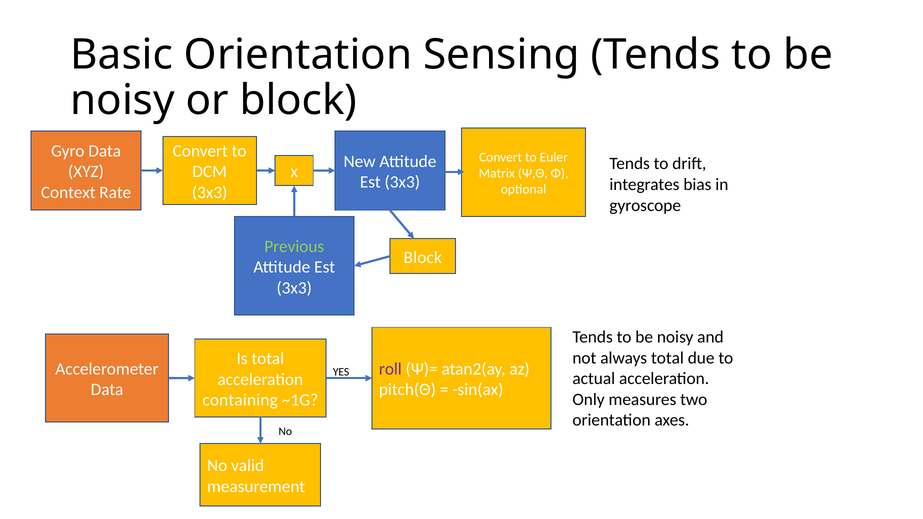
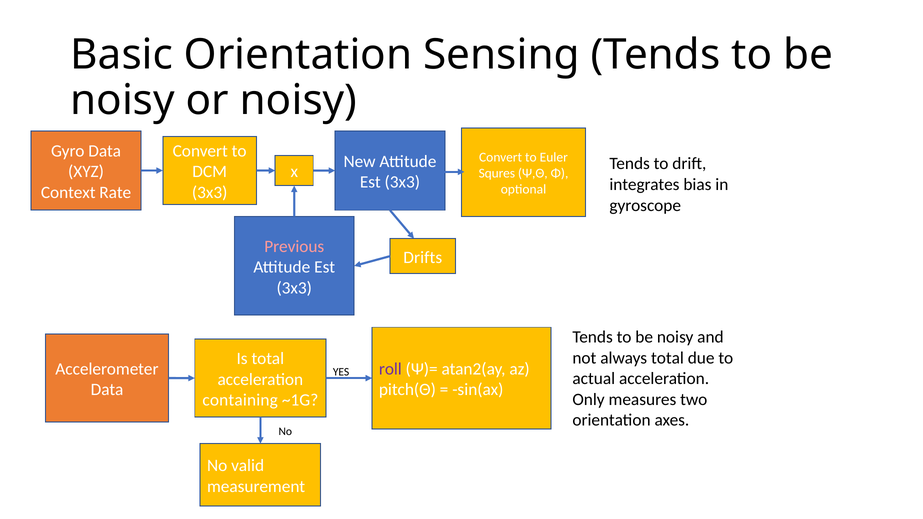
or block: block -> noisy
Matrix: Matrix -> Squres
Previous colour: light green -> pink
Block at (423, 257): Block -> Drifts
